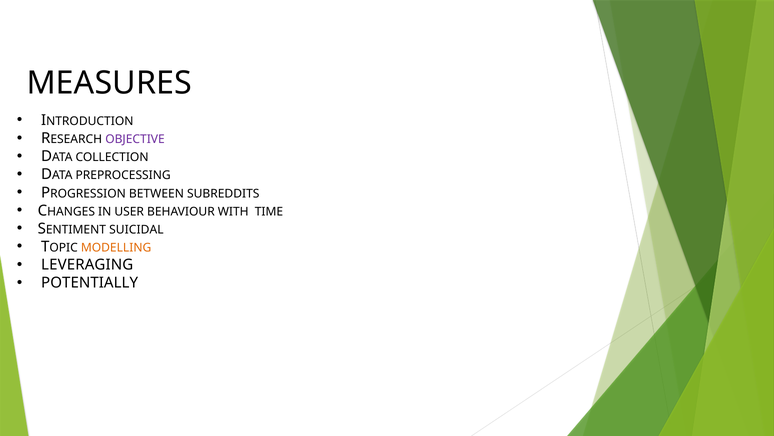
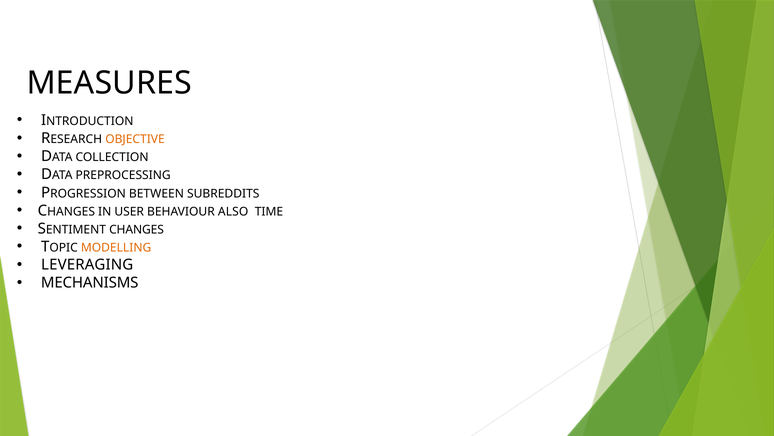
OBJECTIVE colour: purple -> orange
WITH: WITH -> ALSO
SUICIDAL: SUICIDAL -> CHANGES
POTENTIALLY: POTENTIALLY -> MECHANISMS
